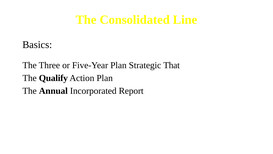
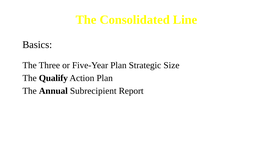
That: That -> Size
Incorporated: Incorporated -> Subrecipient
